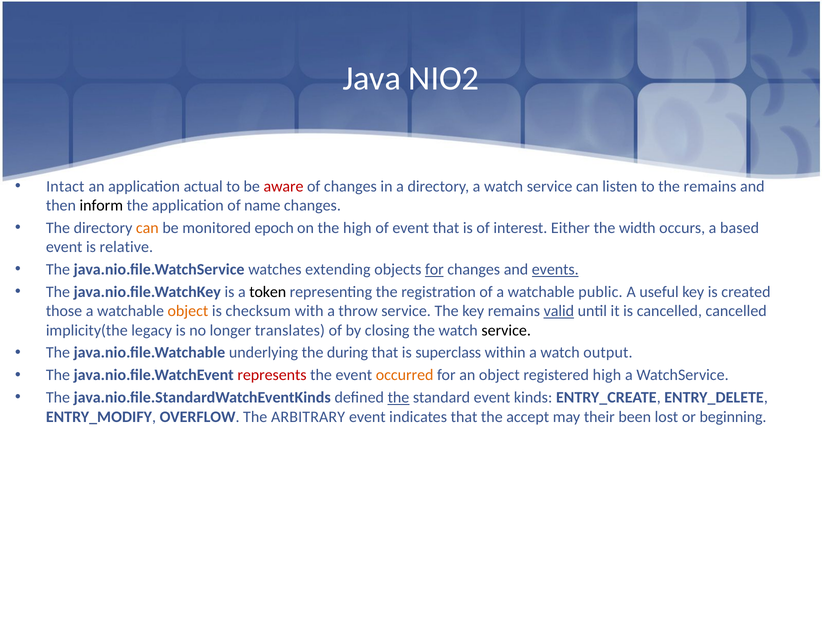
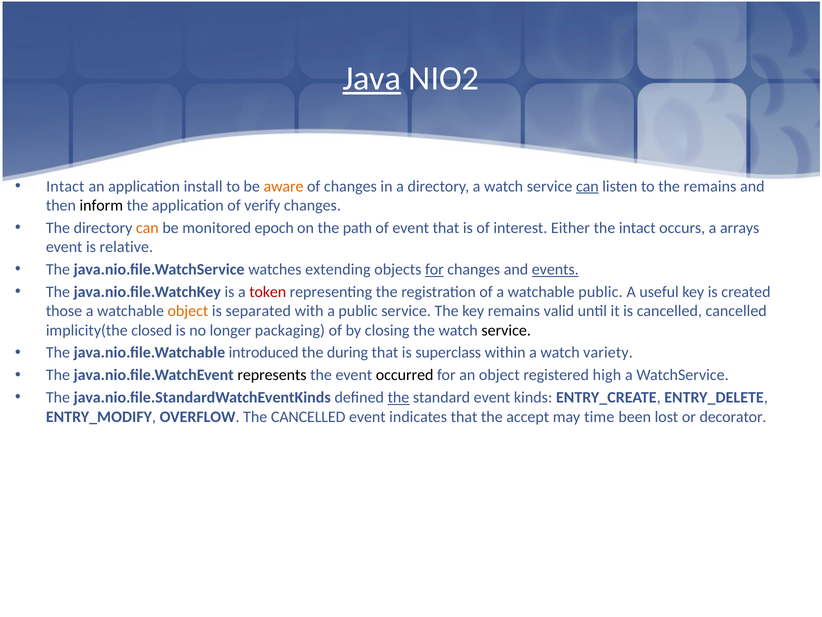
Java underline: none -> present
actual: actual -> install
aware colour: red -> orange
can at (587, 186) underline: none -> present
name: name -> verify
the high: high -> path
the width: width -> intact
based: based -> arrays
token colour: black -> red
checksum: checksum -> separated
a throw: throw -> public
valid underline: present -> none
legacy: legacy -> closed
translates: translates -> packaging
underlying: underlying -> introduced
output: output -> variety
represents colour: red -> black
occurred colour: orange -> black
The ARBITRARY: ARBITRARY -> CANCELLED
their: their -> time
beginning: beginning -> decorator
